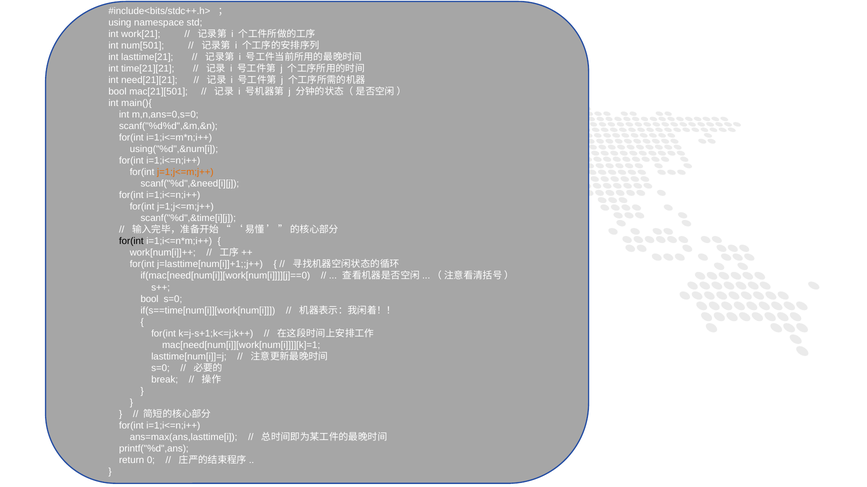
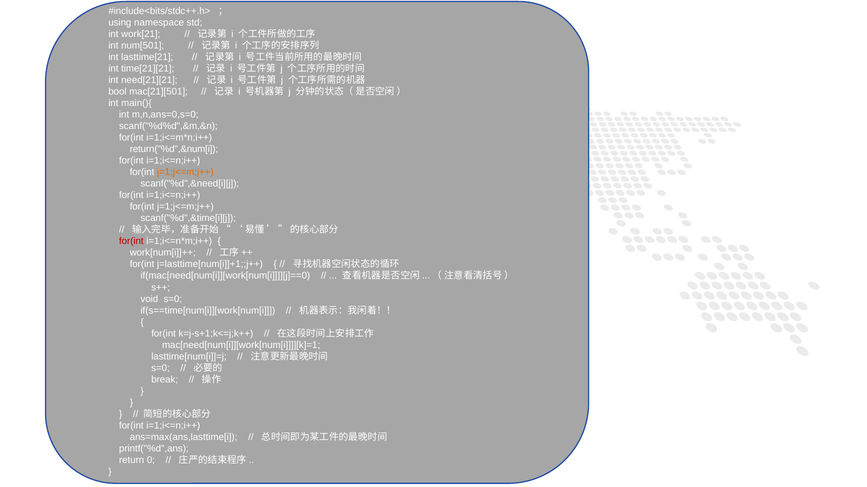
using("%d",&num[i: using("%d",&num[i -> return("%d",&num[i
for(int at (131, 242) colour: black -> red
bool at (149, 299): bool -> void
